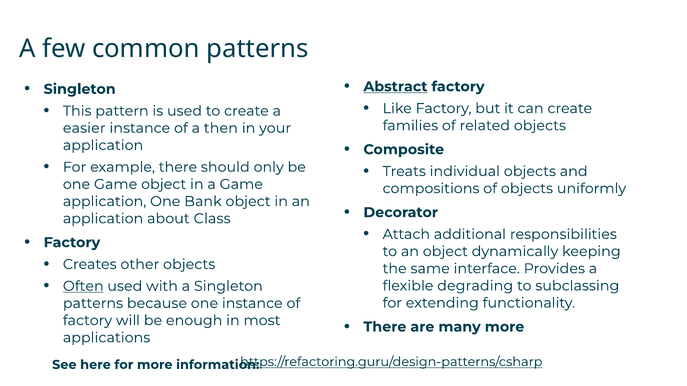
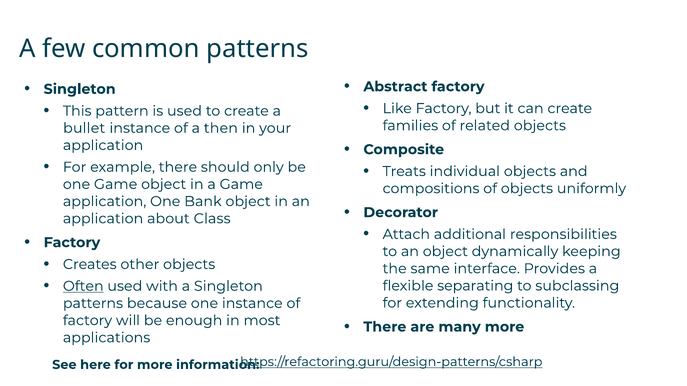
Abstract underline: present -> none
easier: easier -> bullet
degrading: degrading -> separating
